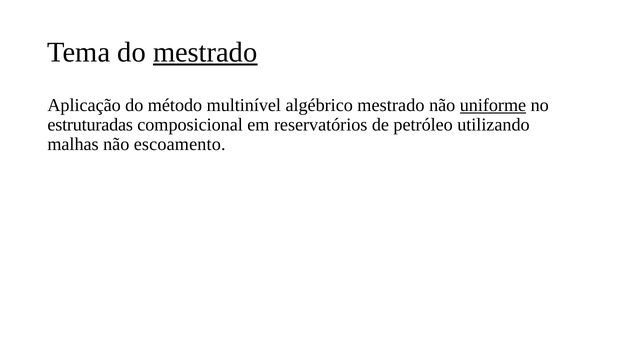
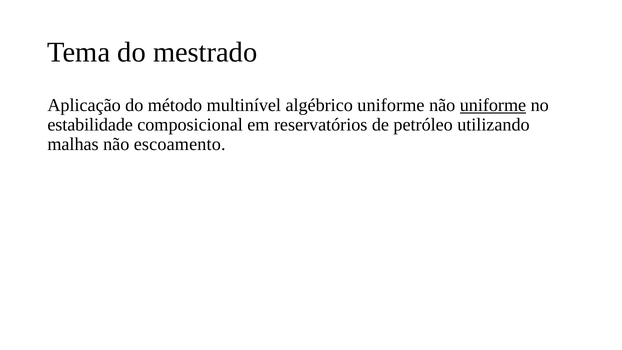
mestrado at (205, 52) underline: present -> none
algébrico mestrado: mestrado -> uniforme
estruturadas: estruturadas -> estabilidade
